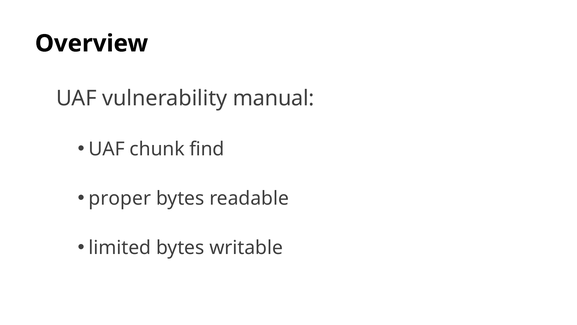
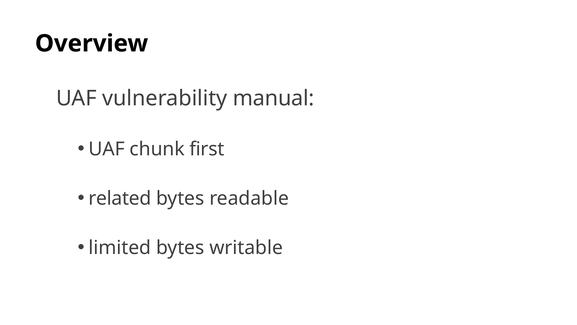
find: find -> first
proper: proper -> related
